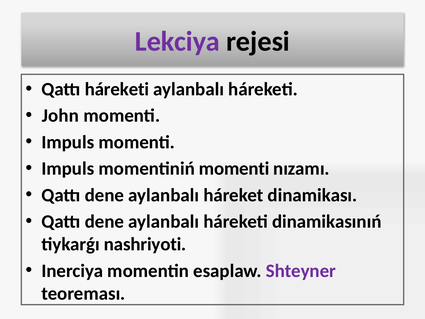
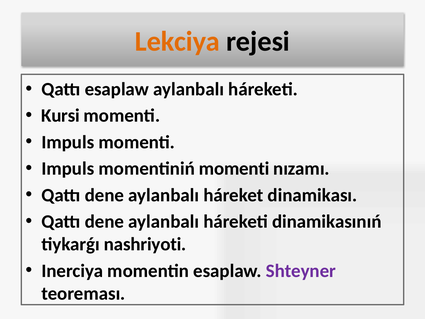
Lekciya colour: purple -> orange
Qattı háreketi: háreketi -> esaplaw
John: John -> Kursi
